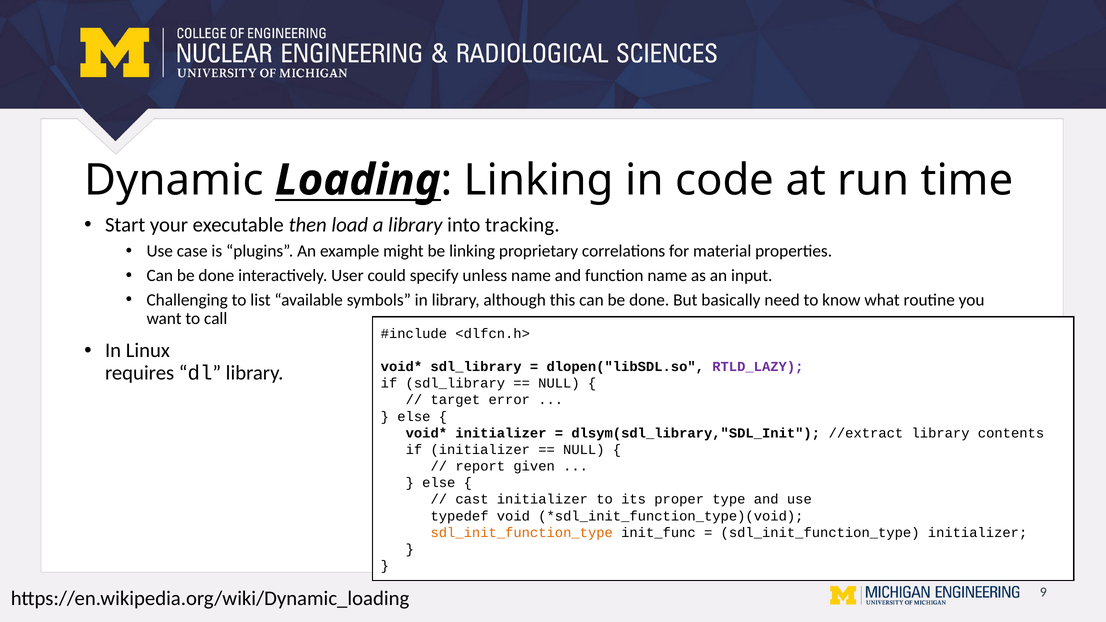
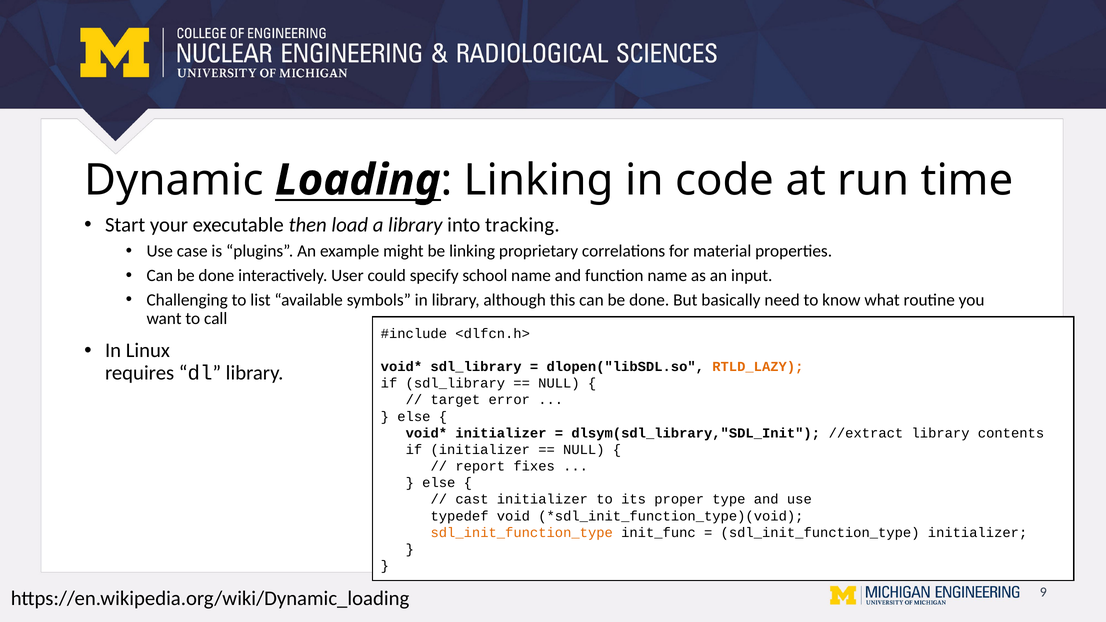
unless: unless -> school
RTLD_LAZY colour: purple -> orange
given: given -> fixes
